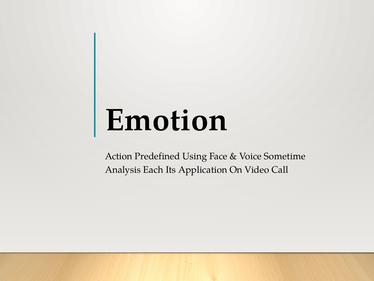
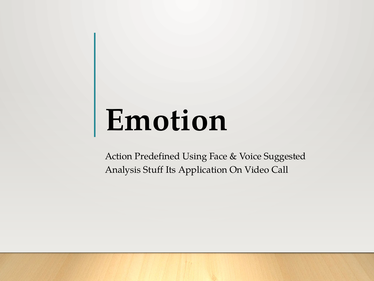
Sometime: Sometime -> Suggested
Each: Each -> Stuff
